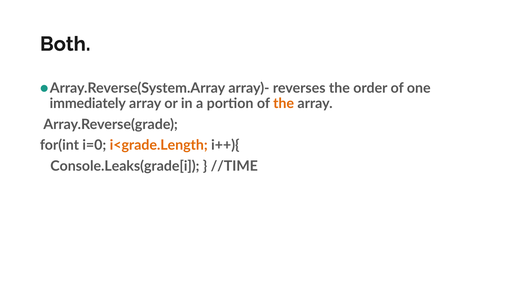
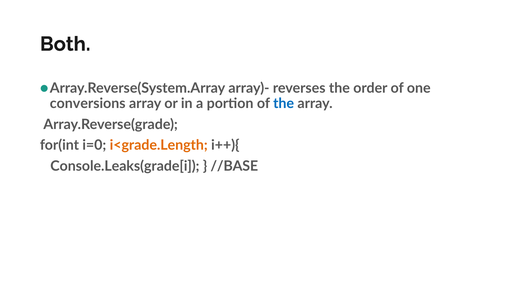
immediately: immediately -> conversions
the at (284, 103) colour: orange -> blue
//TIME: //TIME -> //BASE
